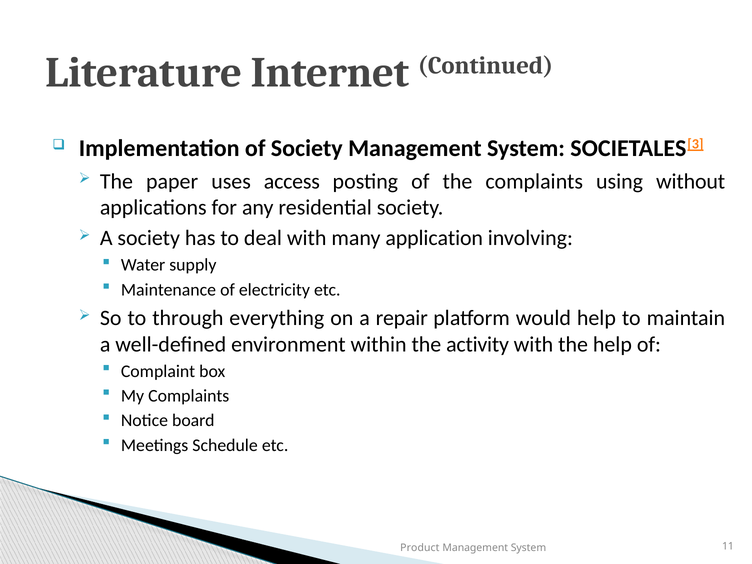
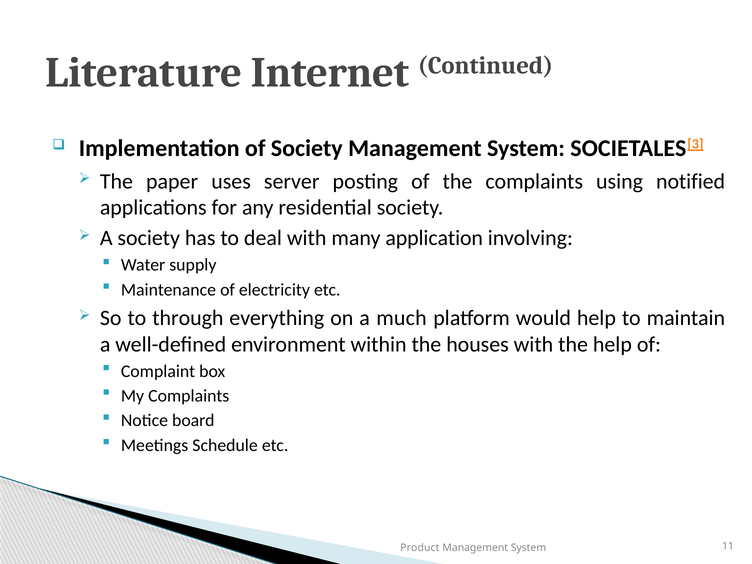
access: access -> server
without: without -> notified
repair: repair -> much
activity: activity -> houses
